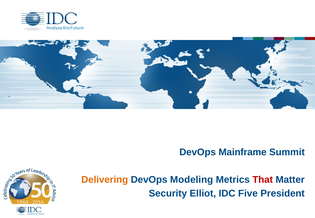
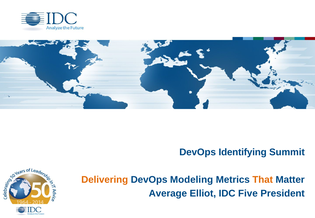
Mainframe: Mainframe -> Identifying
That colour: red -> orange
Security: Security -> Average
